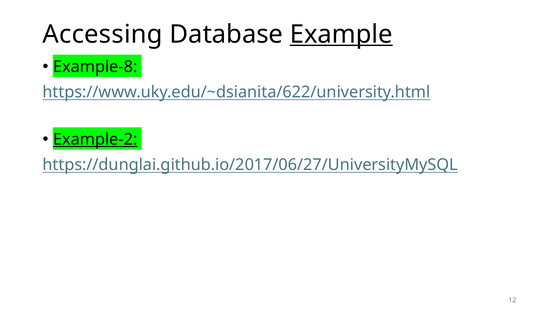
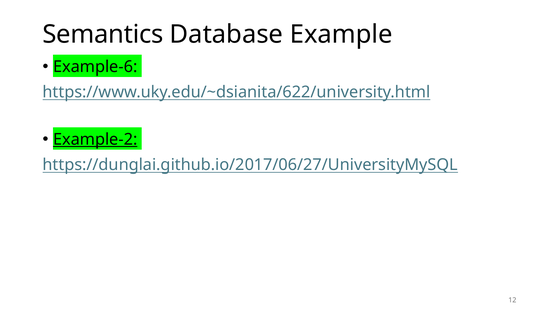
Accessing: Accessing -> Semantics
Example underline: present -> none
Example-8: Example-8 -> Example-6
